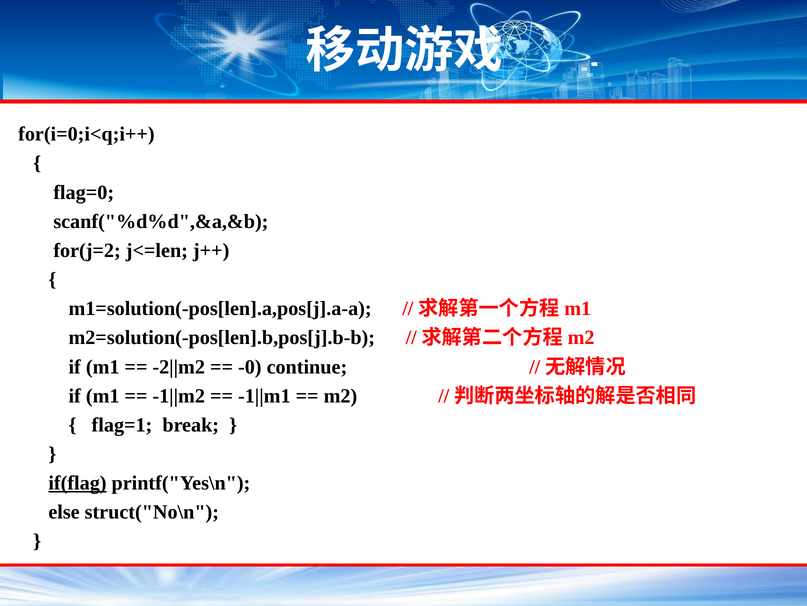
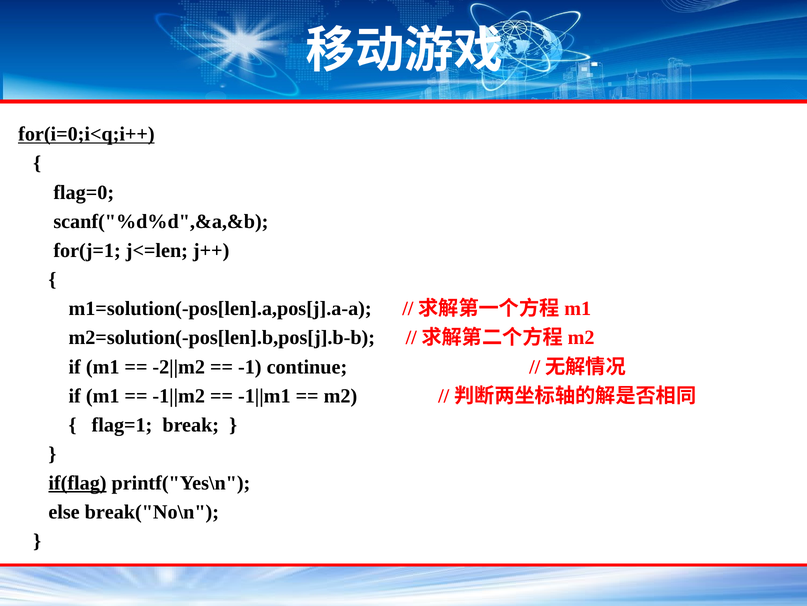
for(i=0;i<q;i++ underline: none -> present
for(j=2: for(j=2 -> for(j=1
-0: -0 -> -1
struct("No\n: struct("No\n -> break("No\n
